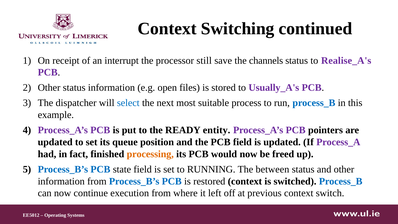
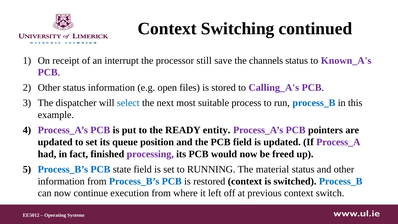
Realise_A's: Realise_A's -> Known_A's
Usually_A's: Usually_A's -> Calling_A's
processing colour: orange -> purple
between: between -> material
